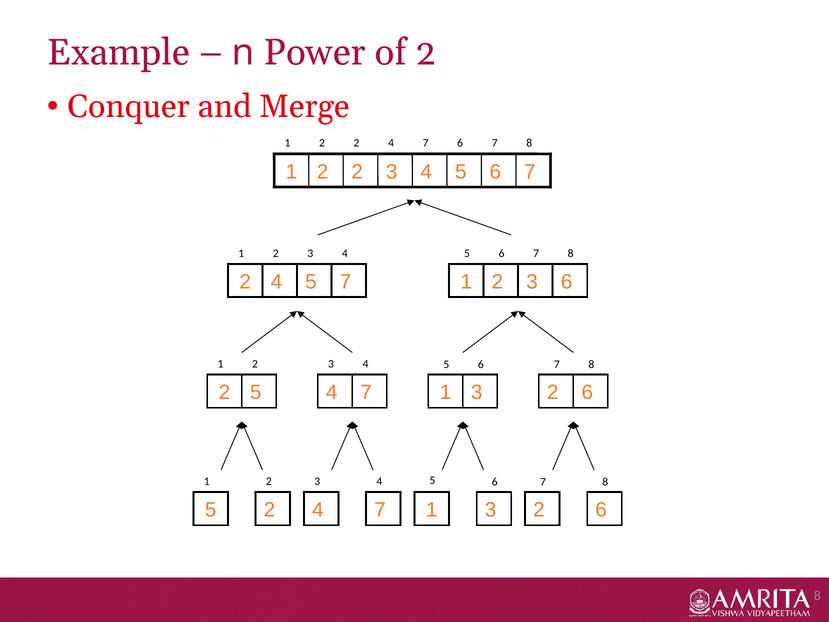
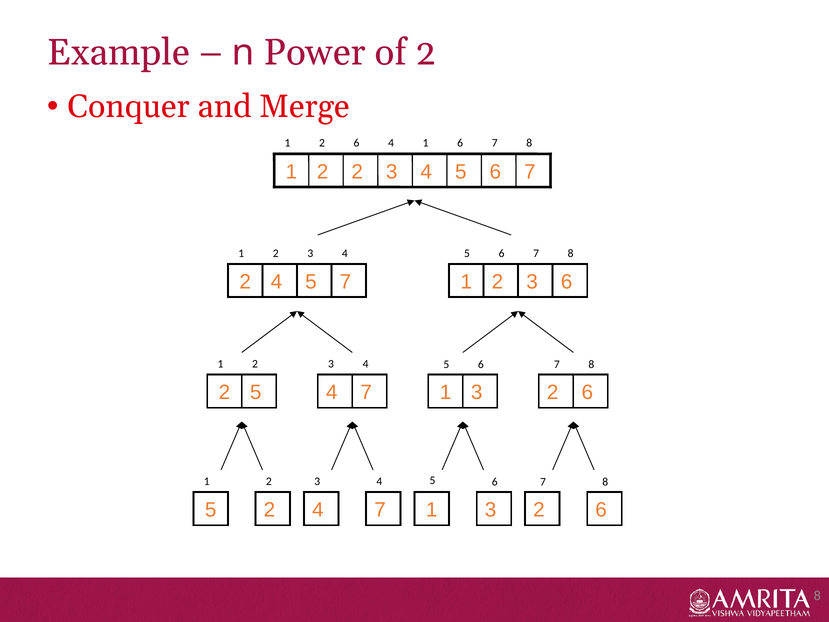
1 2 2: 2 -> 6
7 at (426, 143): 7 -> 1
